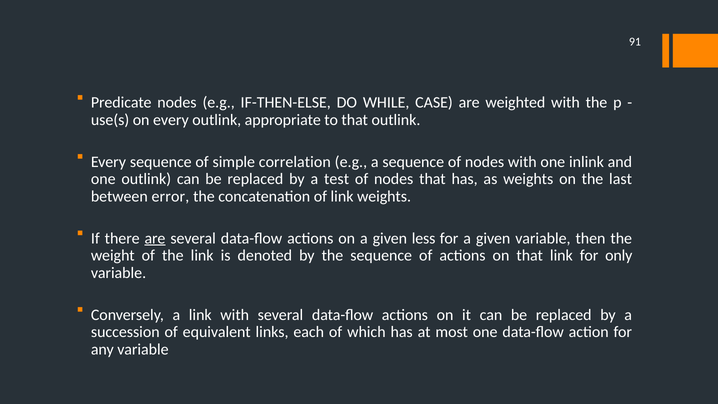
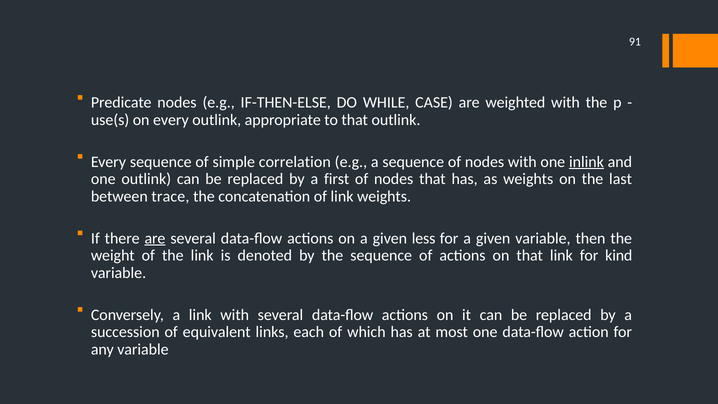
inlink underline: none -> present
test: test -> first
error: error -> trace
only: only -> kind
